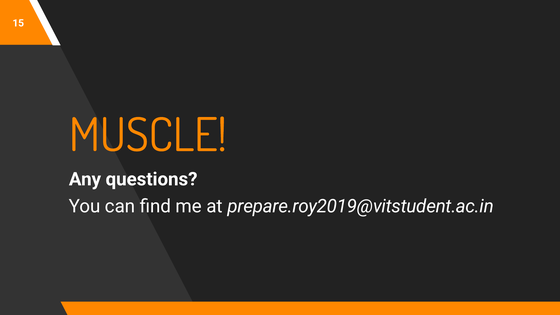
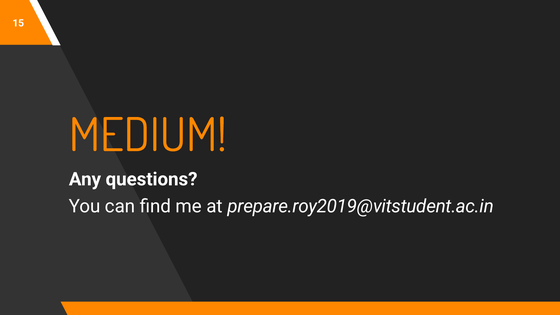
MUSCLE: MUSCLE -> MEDIUM
